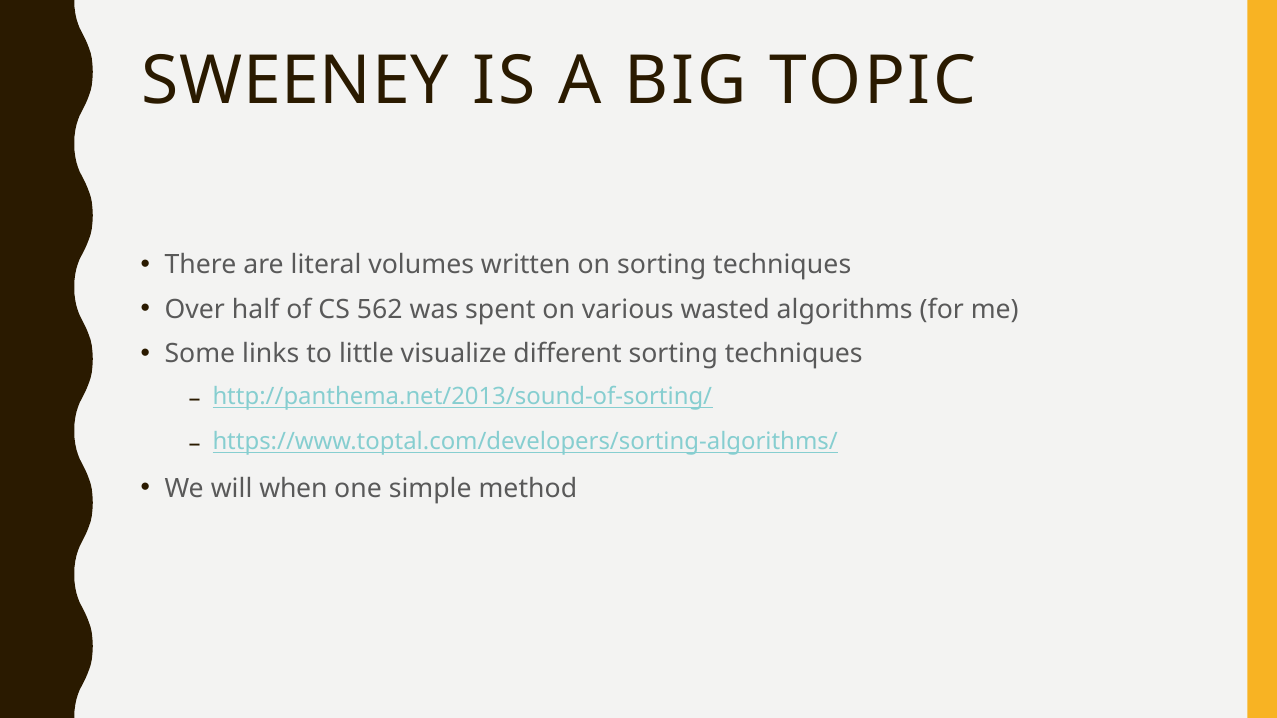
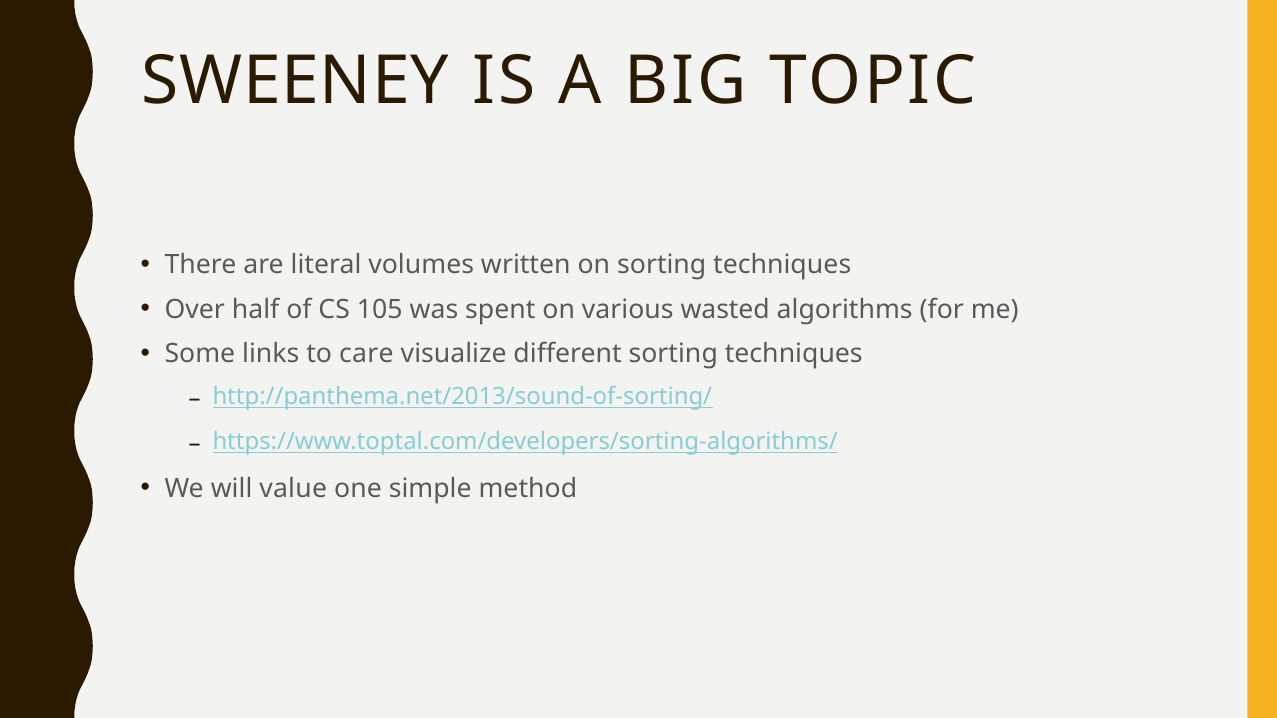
562: 562 -> 105
little: little -> care
when: when -> value
